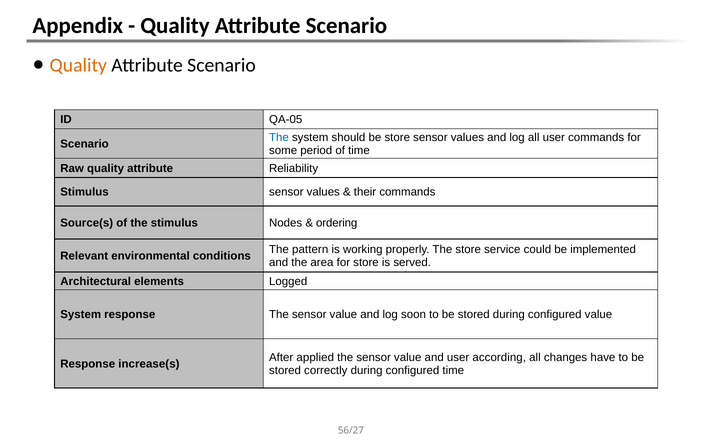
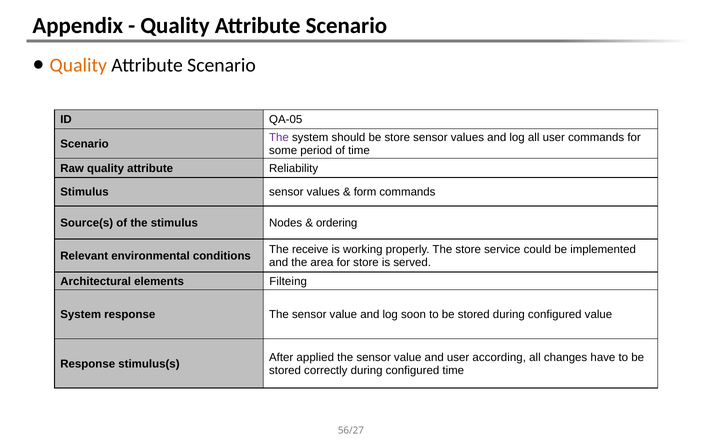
The at (279, 138) colour: blue -> purple
their: their -> form
pattern: pattern -> receive
Logged: Logged -> Filteing
increase(s: increase(s -> stimulus(s
